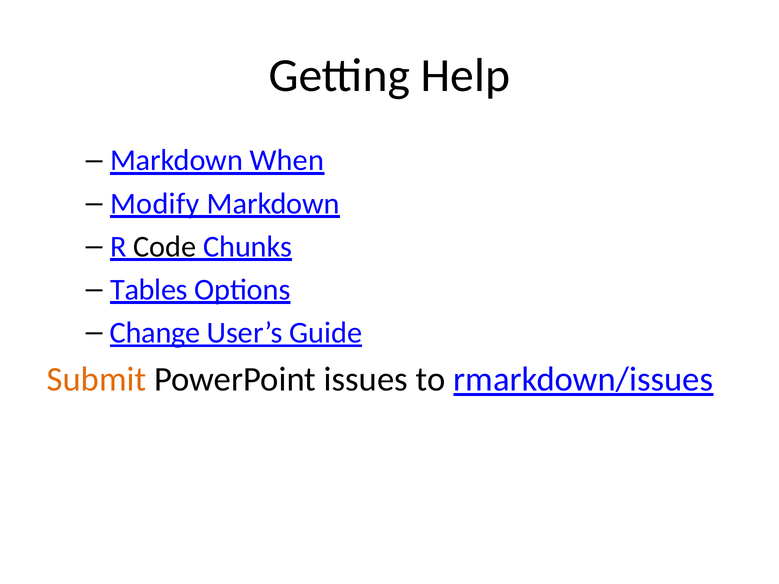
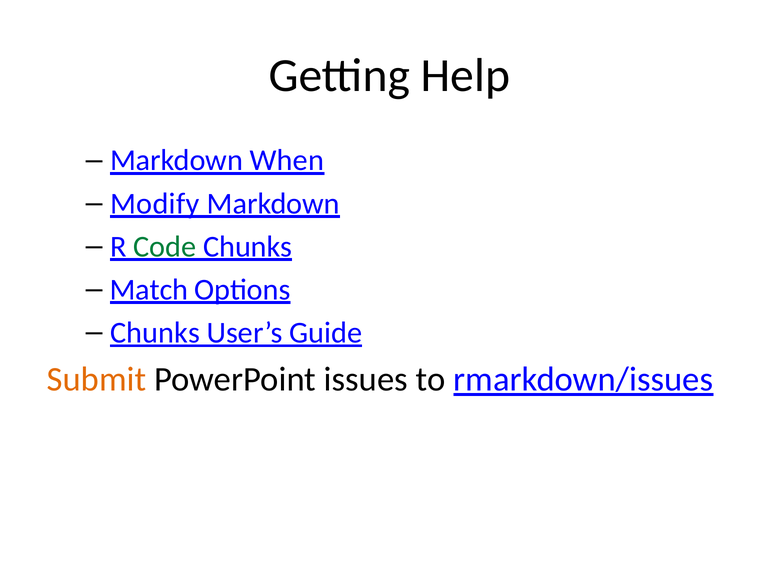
Code colour: black -> green
Tables: Tables -> Match
Change at (155, 333): Change -> Chunks
